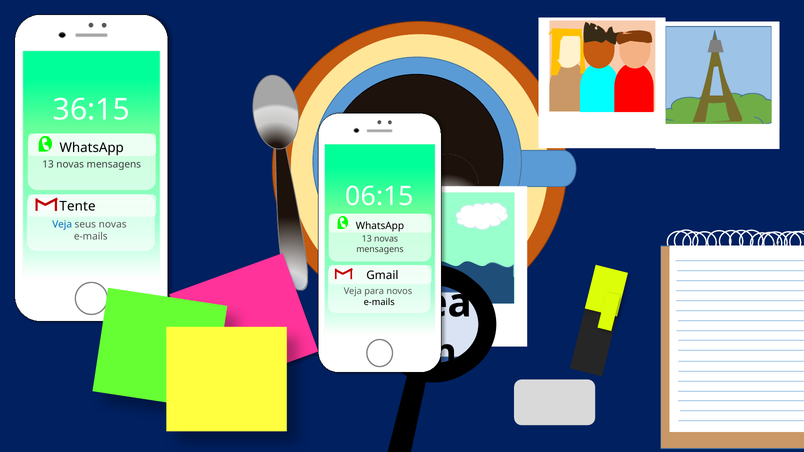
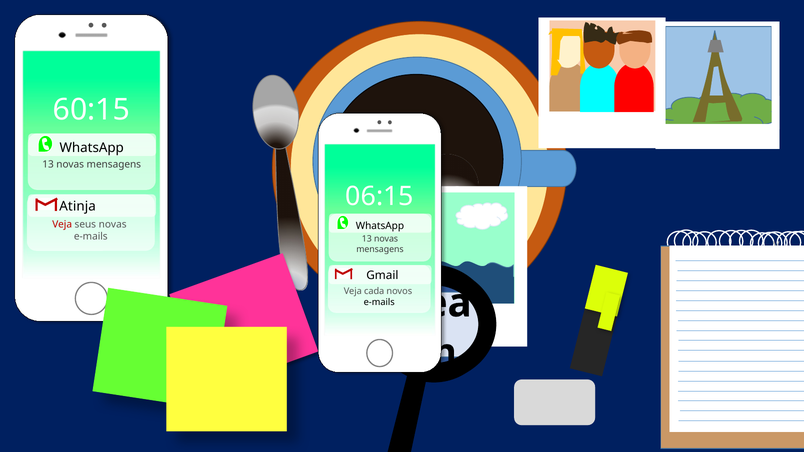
36:15: 36:15 -> 60:15
Tente: Tente -> Atinja
Veja at (62, 224) colour: blue -> red
para: para -> cada
